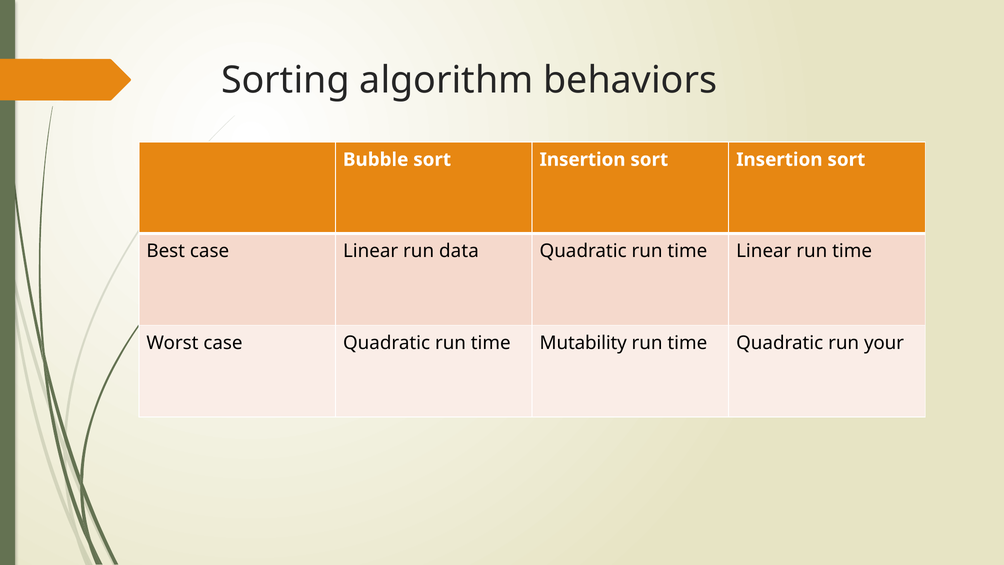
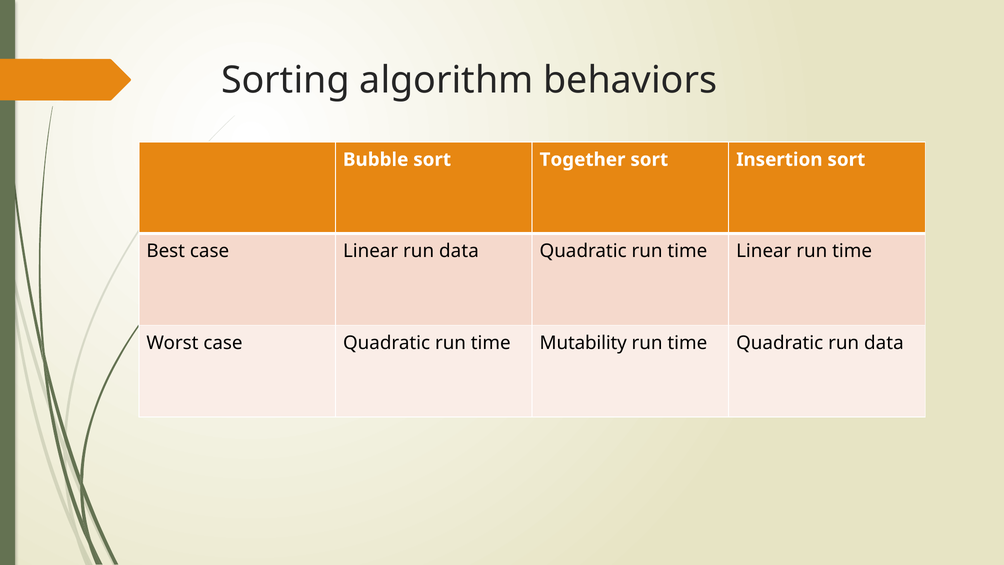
Bubble sort Insertion: Insertion -> Together
Quadratic run your: your -> data
